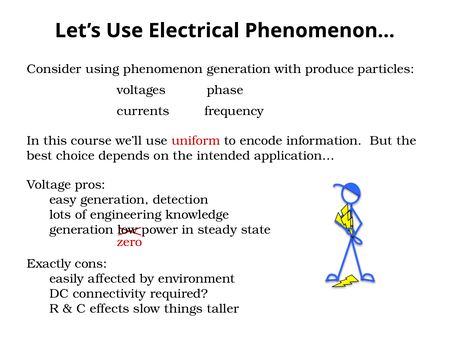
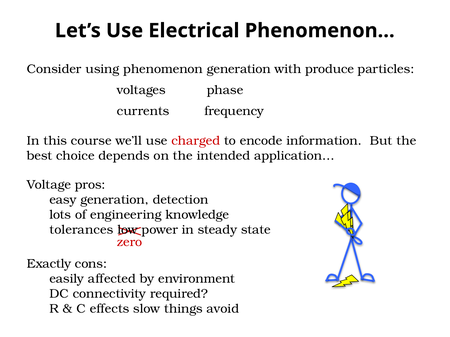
uniform: uniform -> charged
generation at (81, 230): generation -> tolerances
taller: taller -> avoid
